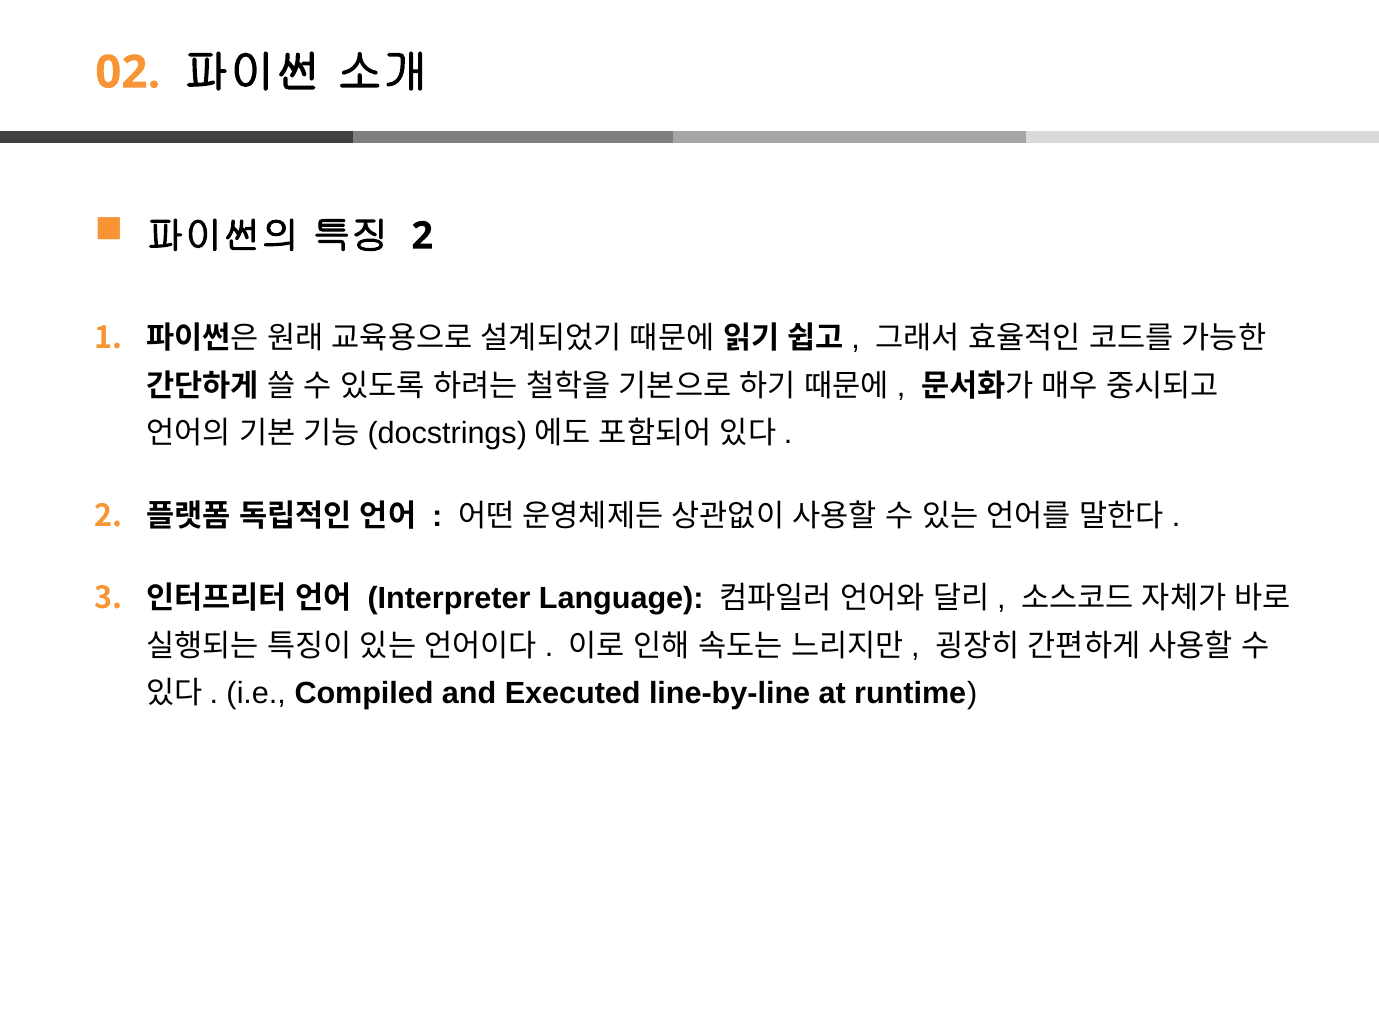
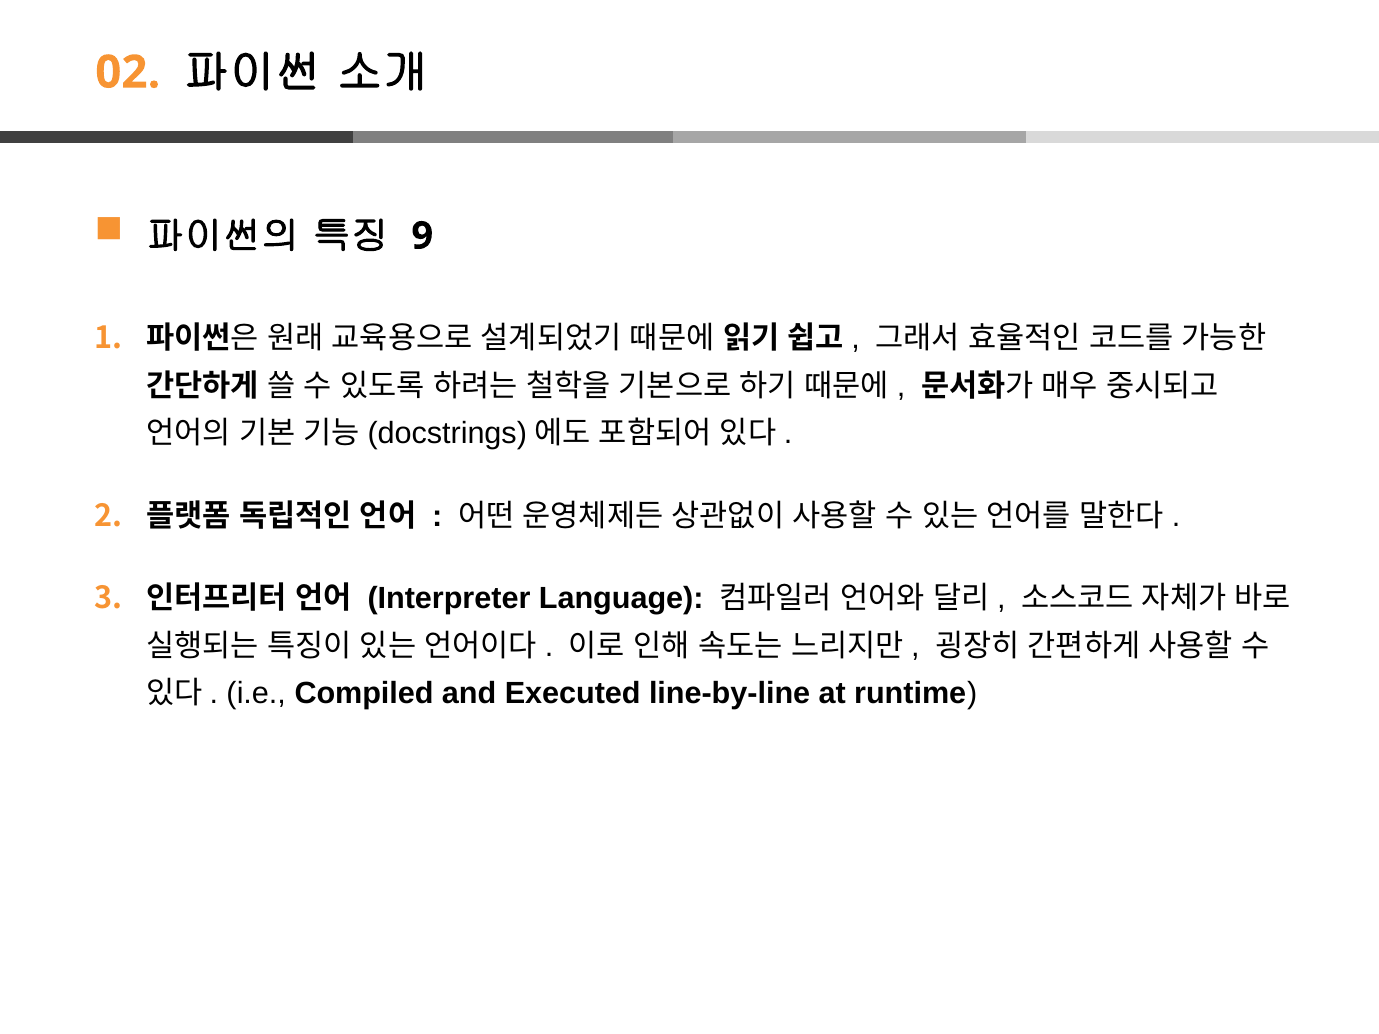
2 at (422, 236): 2 -> 9
